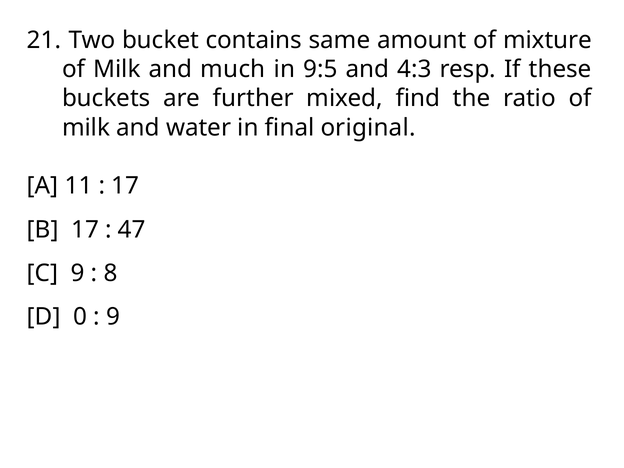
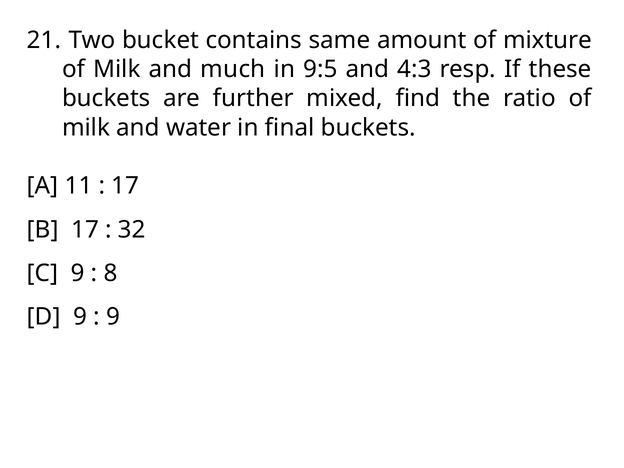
final original: original -> buckets
47: 47 -> 32
D 0: 0 -> 9
